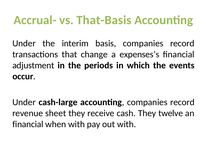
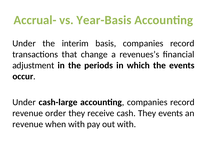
That-Basis: That-Basis -> Year-Basis
expenses’s: expenses’s -> revenues’s
sheet: sheet -> order
They twelve: twelve -> events
financial at (28, 124): financial -> revenue
